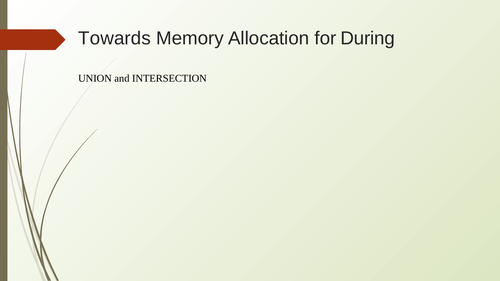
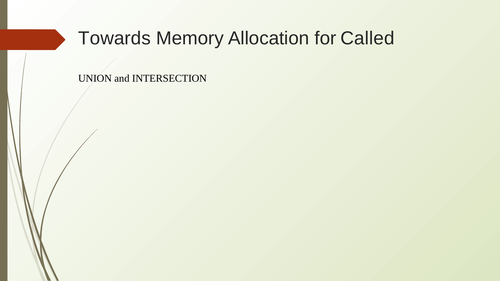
During: During -> Called
